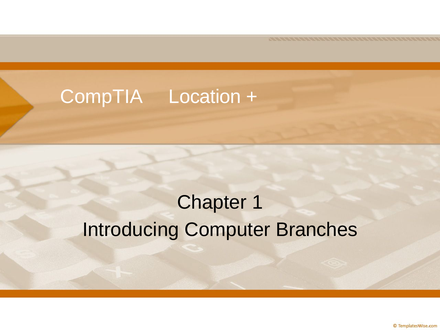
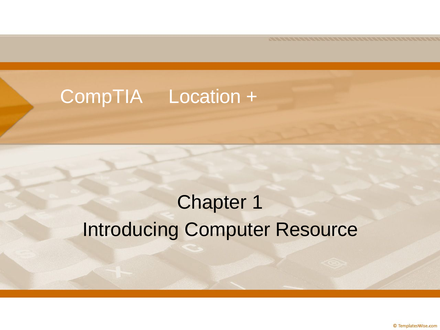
Branches: Branches -> Resource
